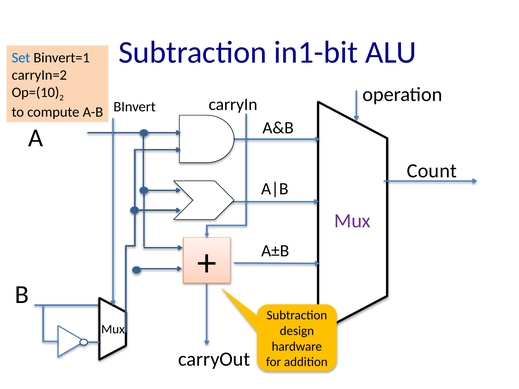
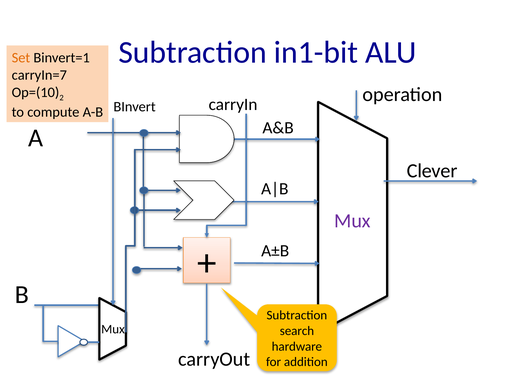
Set colour: blue -> orange
carryIn=2: carryIn=2 -> carryIn=7
Count: Count -> Clever
design: design -> search
